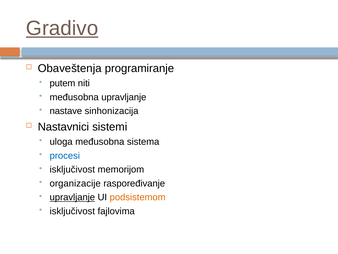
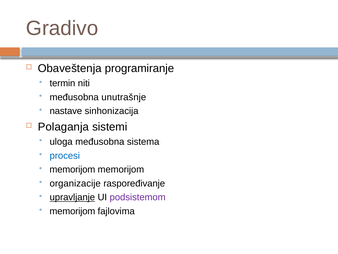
Gradivo underline: present -> none
putem: putem -> termin
međusobna upravljanje: upravljanje -> unutrašnje
Nastavnici: Nastavnici -> Polaganja
isključivost at (72, 169): isključivost -> memorijom
podsistemom colour: orange -> purple
isključivost at (72, 211): isključivost -> memorijom
